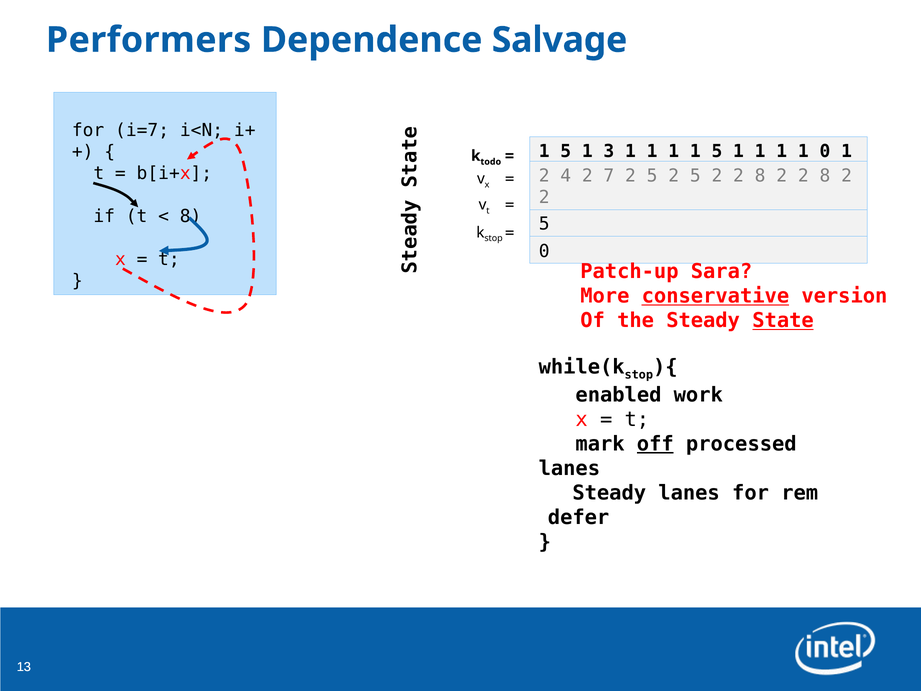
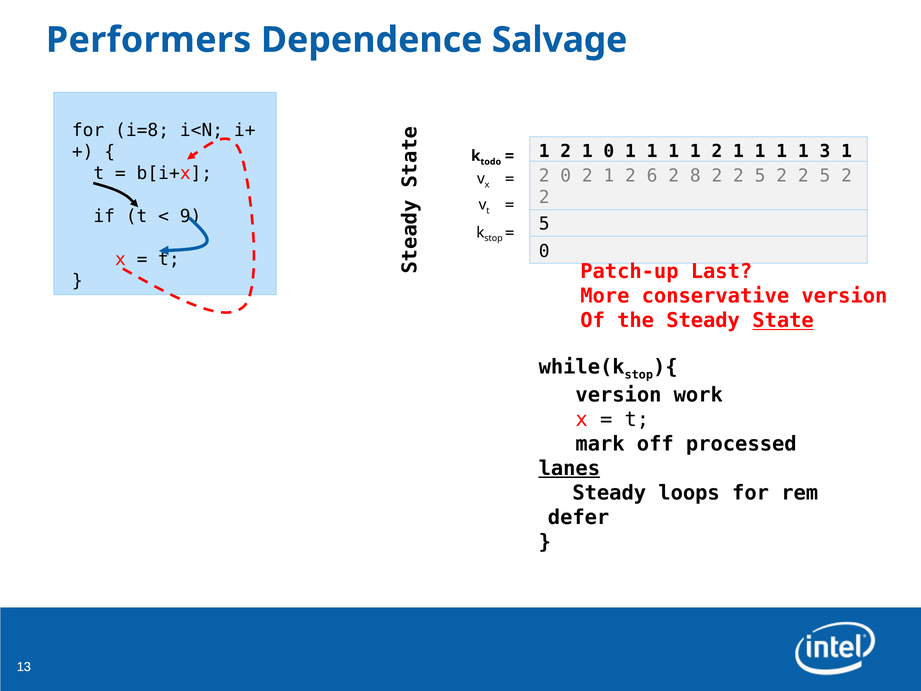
i=7: i=7 -> i=8
5 at (566, 151): 5 -> 2
3 at (609, 151): 3 -> 0
1 1 5: 5 -> 2
1 1 1 0: 0 -> 3
4 at (566, 176): 4 -> 0
7 at (609, 176): 7 -> 1
5 at (652, 176): 5 -> 6
5 at (695, 176): 5 -> 8
8 at (760, 176): 8 -> 5
8 at (825, 176): 8 -> 5
8 at (191, 216): 8 -> 9
Sara: Sara -> Last
conservative underline: present -> none
enabled at (618, 395): enabled -> version
off underline: present -> none
lanes at (569, 468) underline: none -> present
Steady lanes: lanes -> loops
